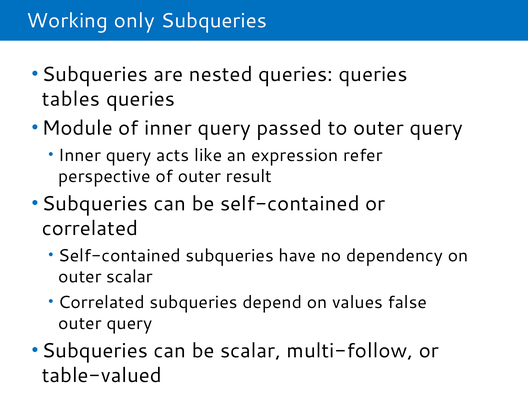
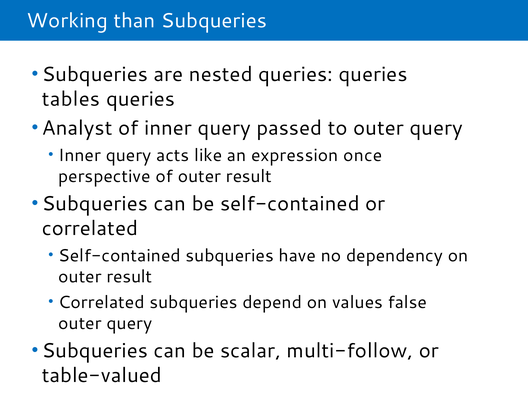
only: only -> than
Module: Module -> Analyst
refer: refer -> once
scalar at (129, 277): scalar -> result
